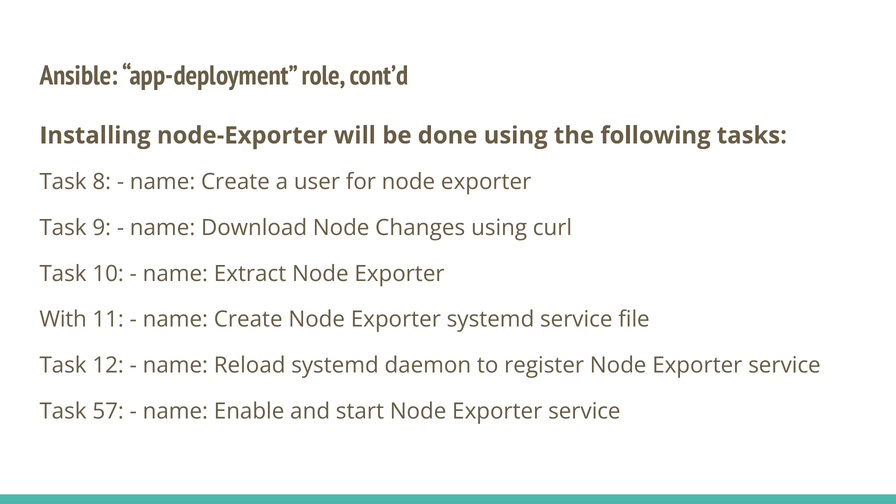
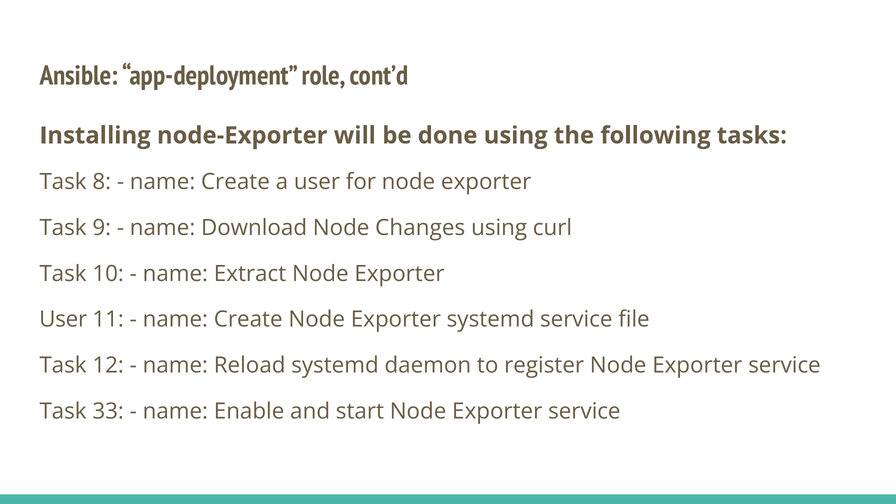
With at (63, 320): With -> User
57: 57 -> 33
